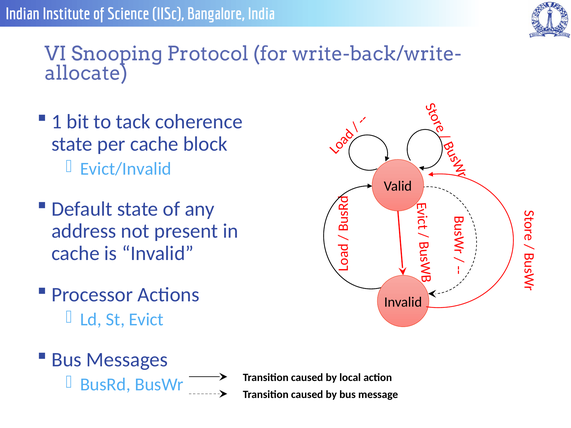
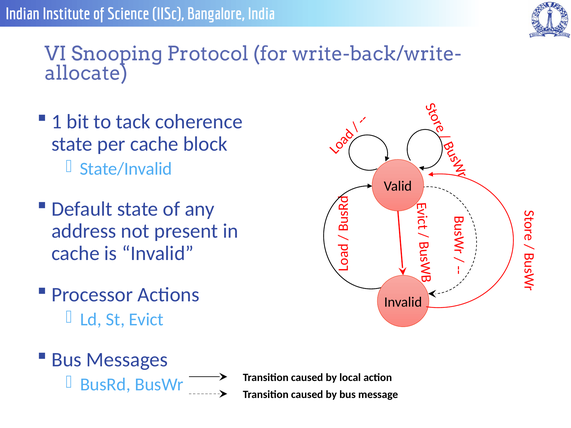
Evict/Invalid: Evict/Invalid -> State/Invalid
